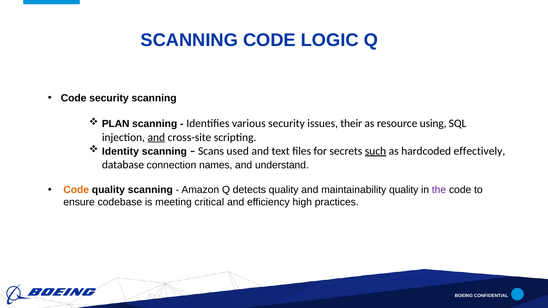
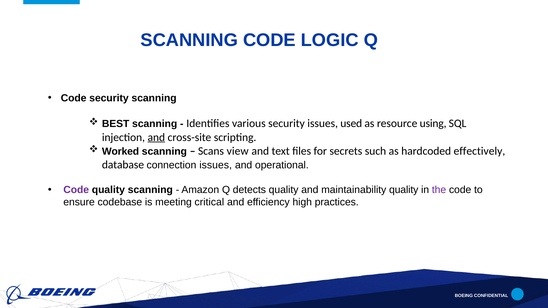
PLAN: PLAN -> BEST
their: their -> used
Identity: Identity -> Worked
used: used -> view
such underline: present -> none
connection names: names -> issues
understand: understand -> operational
Code at (76, 190) colour: orange -> purple
